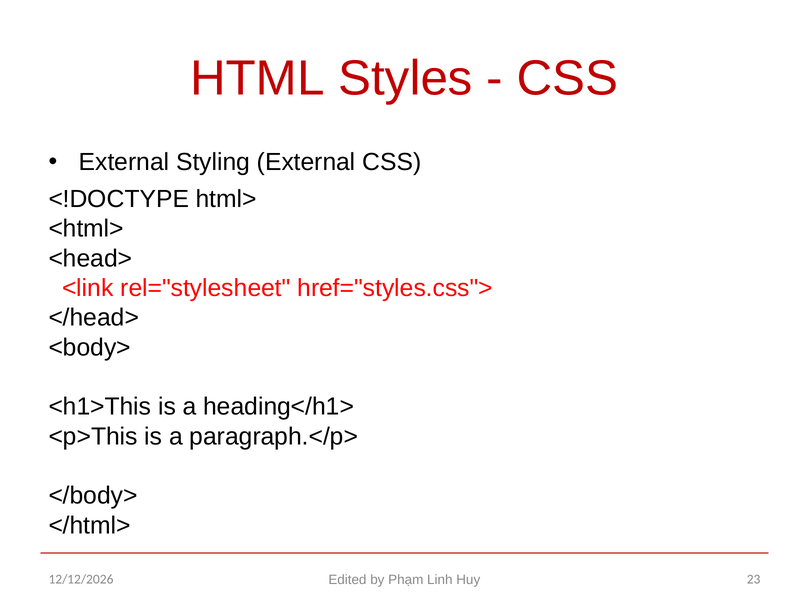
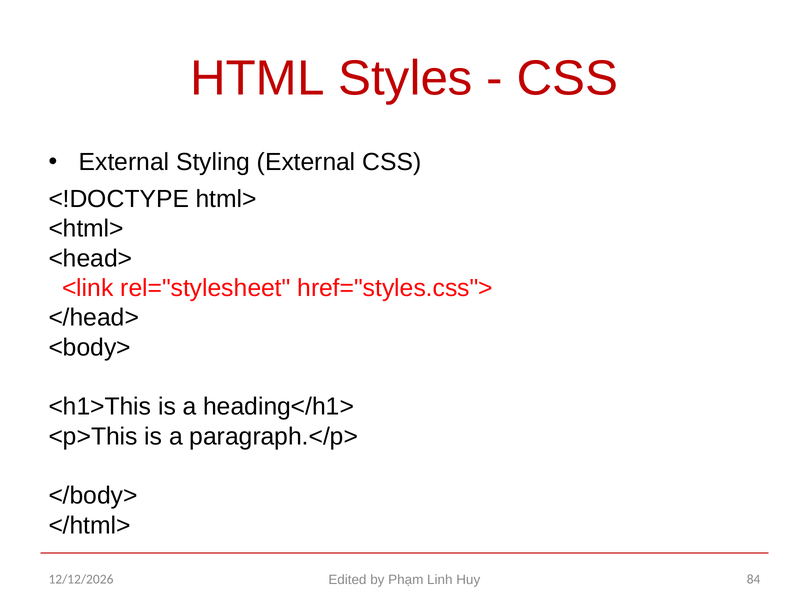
23: 23 -> 84
